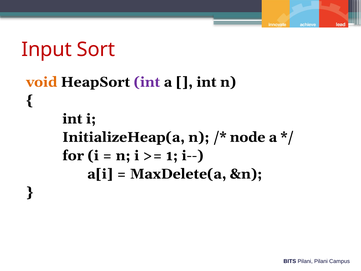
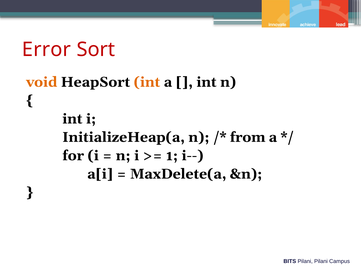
Input: Input -> Error
int at (147, 82) colour: purple -> orange
node: node -> from
